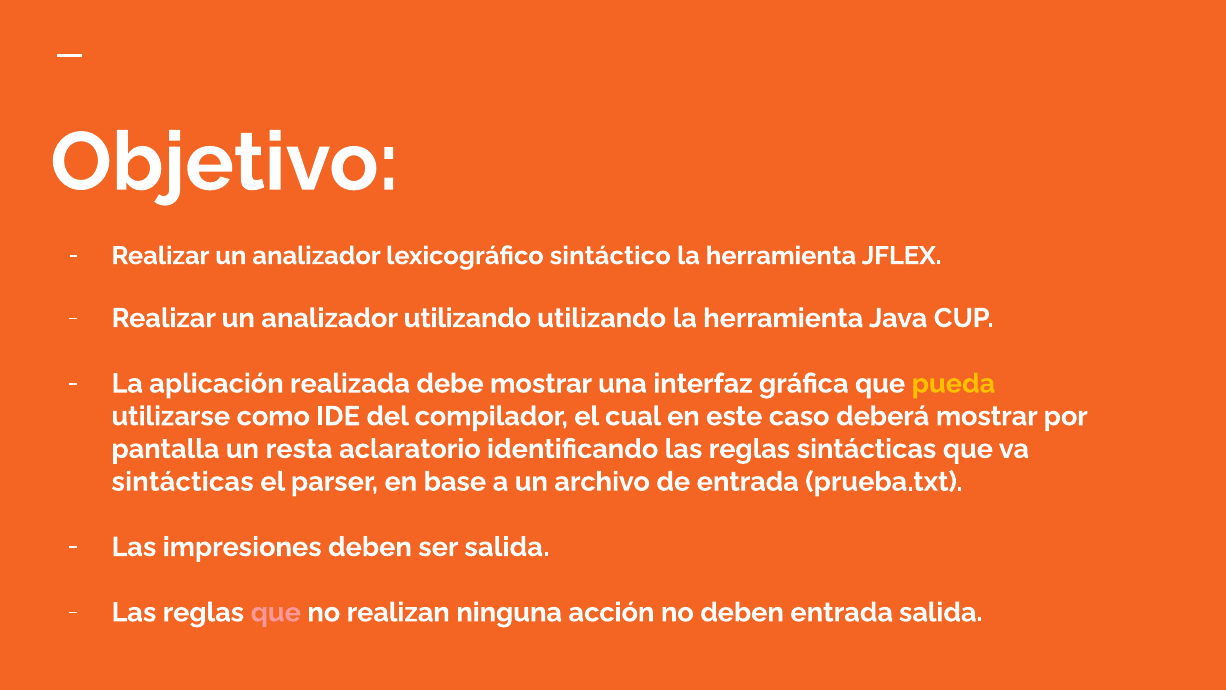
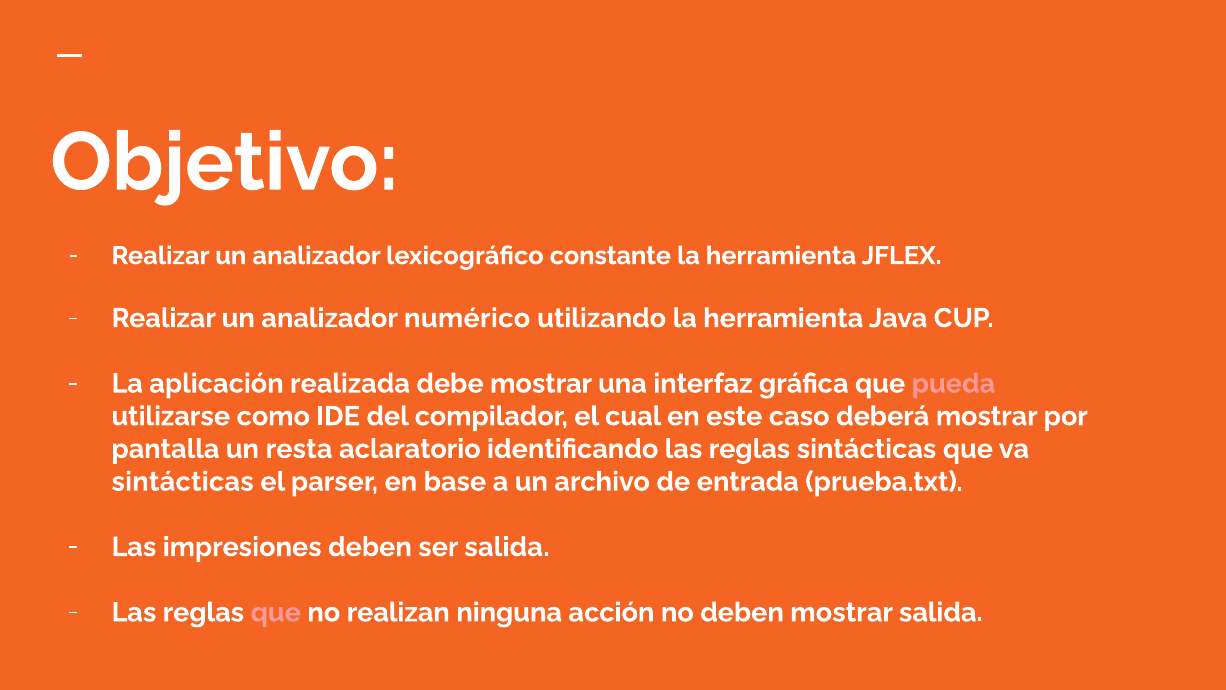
sintáctico: sintáctico -> constante
analizador utilizando: utilizando -> numérico
pueda colour: yellow -> pink
deben entrada: entrada -> mostrar
